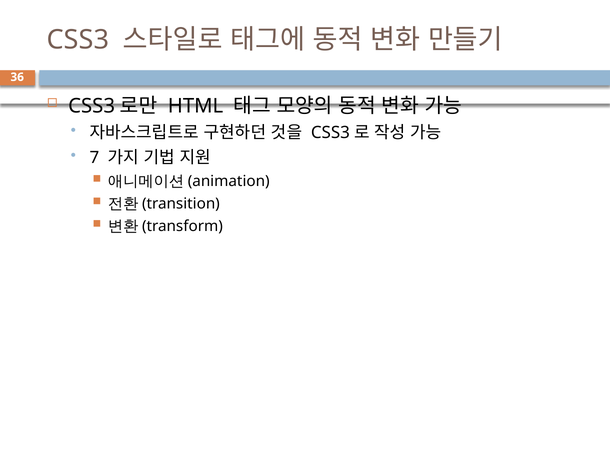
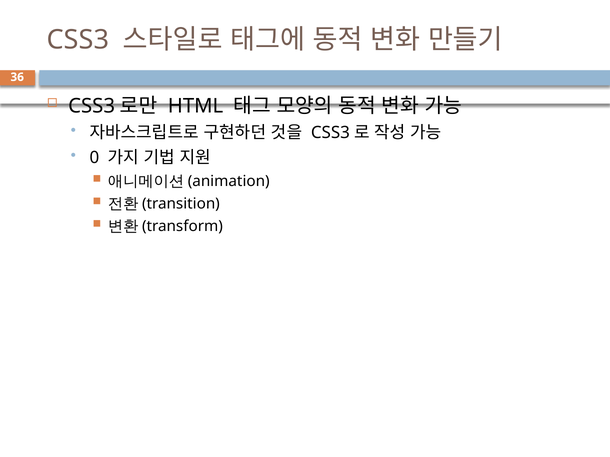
7: 7 -> 0
